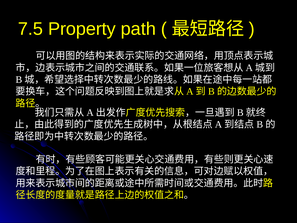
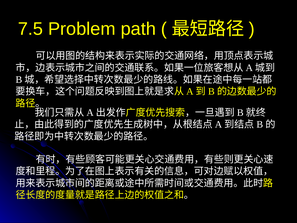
Property: Property -> Problem
